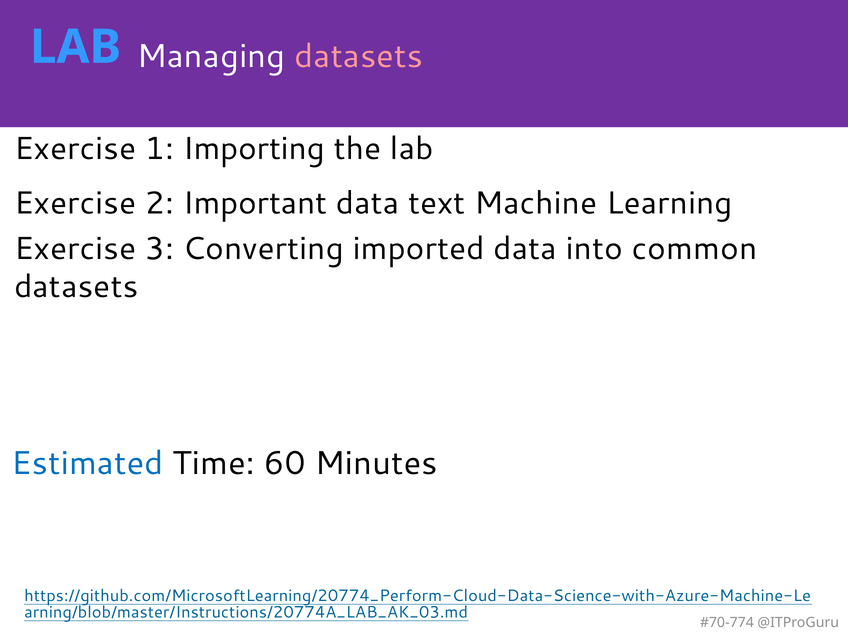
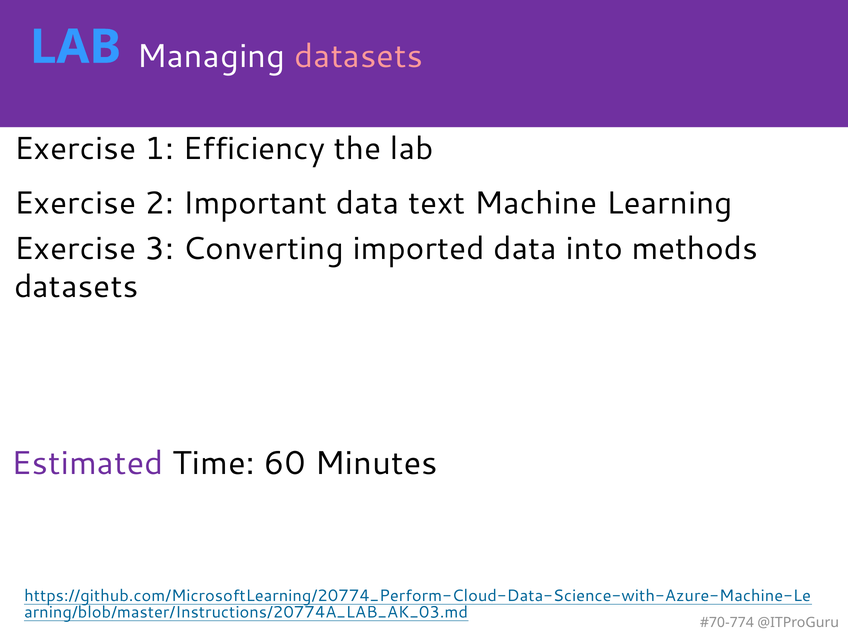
Importing: Importing -> Efficiency
common: common -> methods
Estimated colour: blue -> purple
